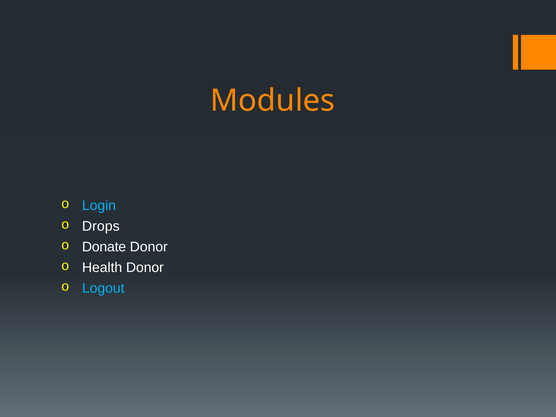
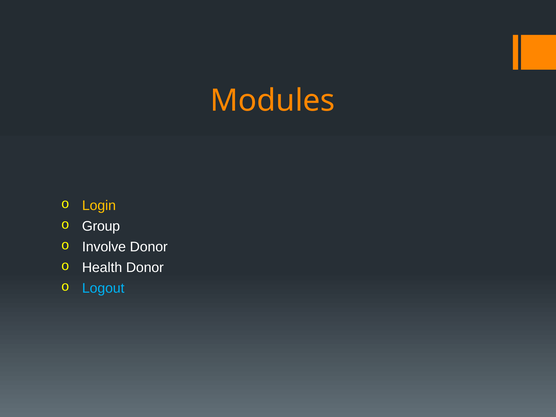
Login colour: light blue -> yellow
Drops: Drops -> Group
Donate: Donate -> Involve
